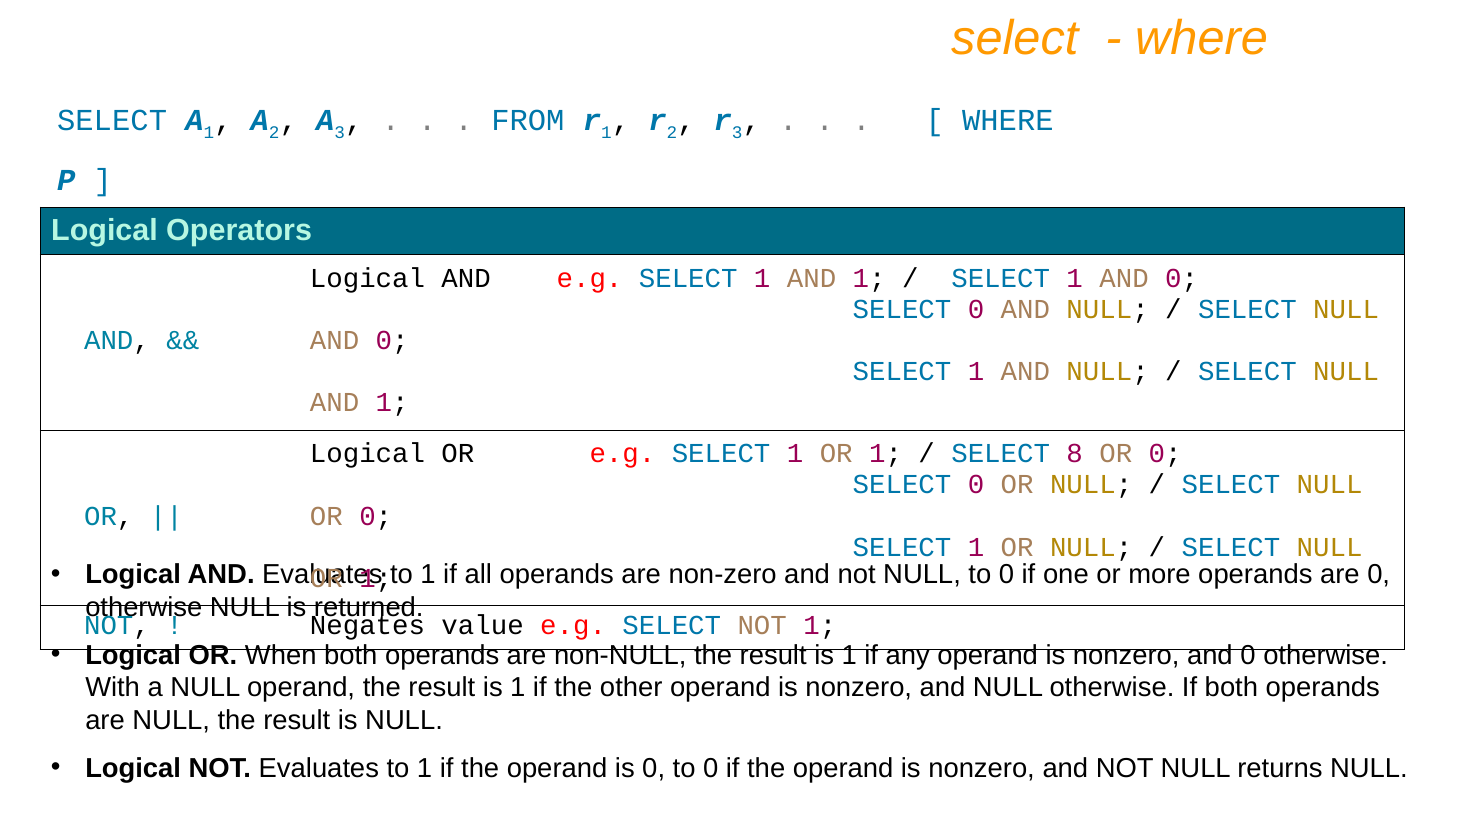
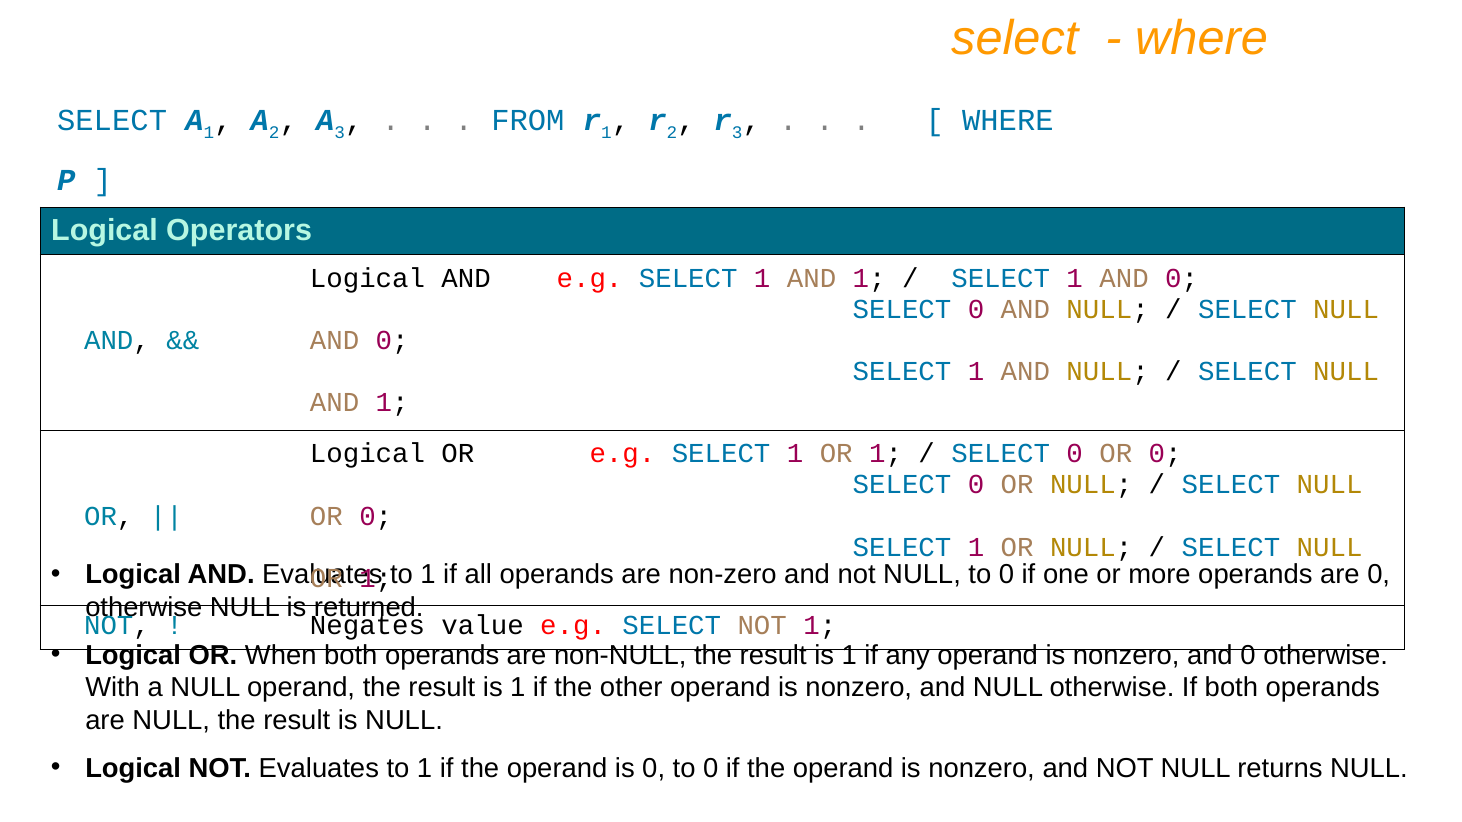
8 at (1075, 454): 8 -> 0
